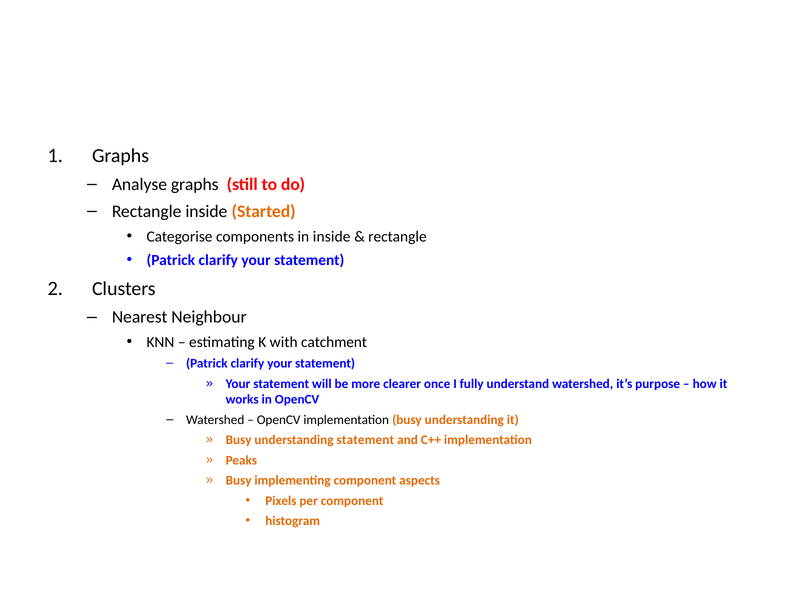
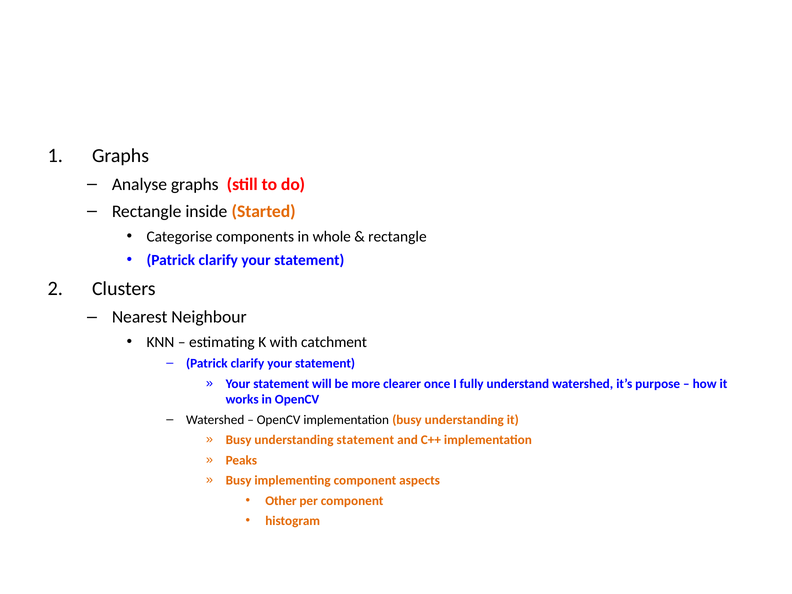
in inside: inside -> whole
Pixels: Pixels -> Other
